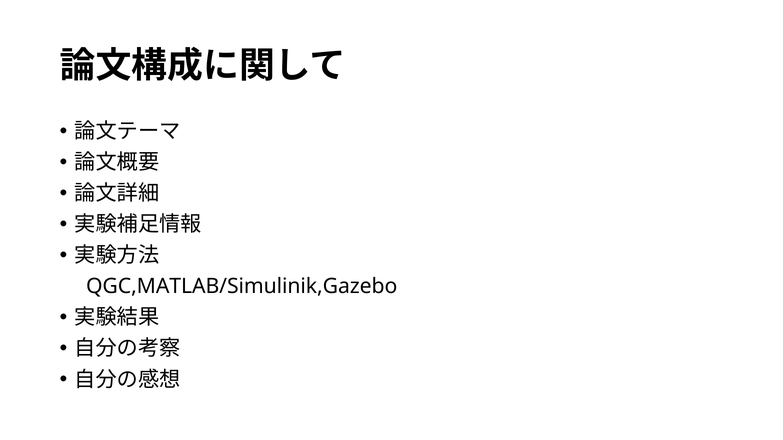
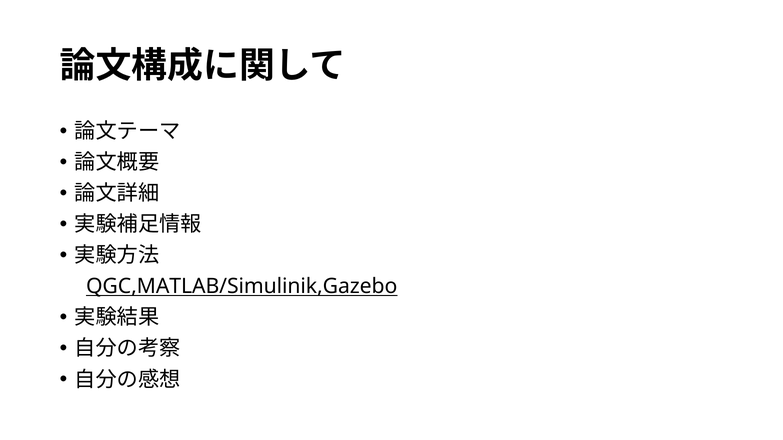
QGC,MATLAB/Simulinik,Gazebo underline: none -> present
